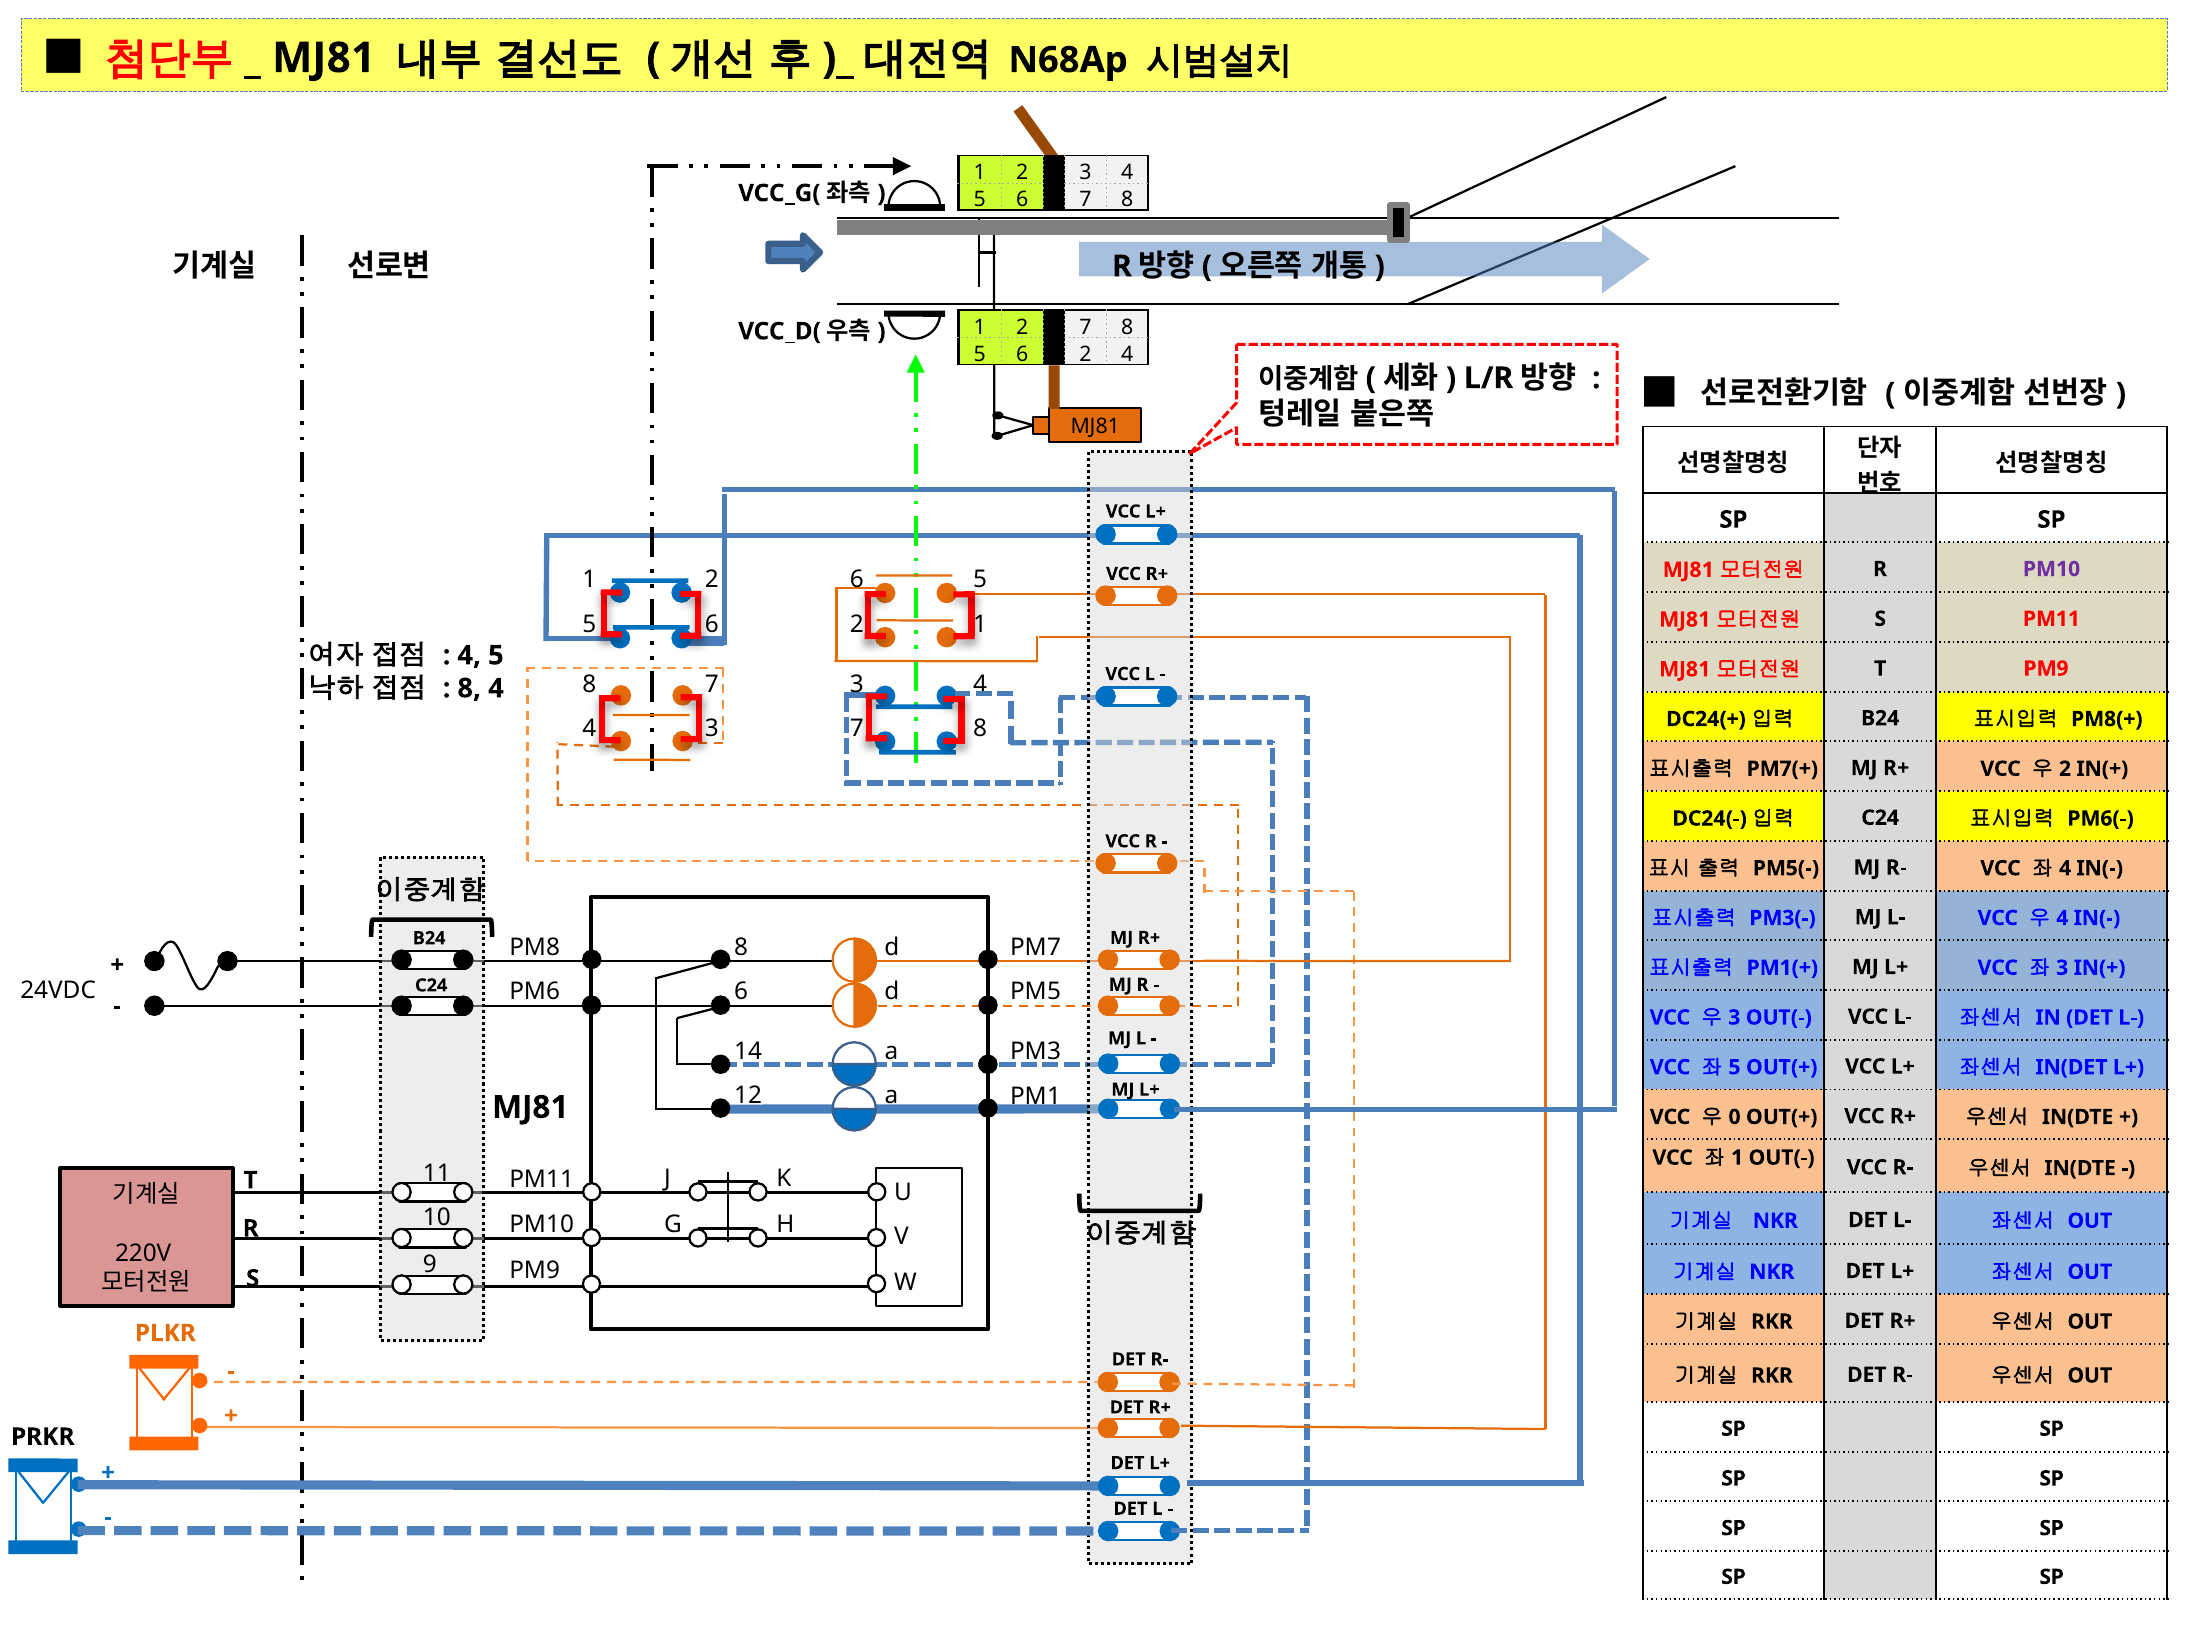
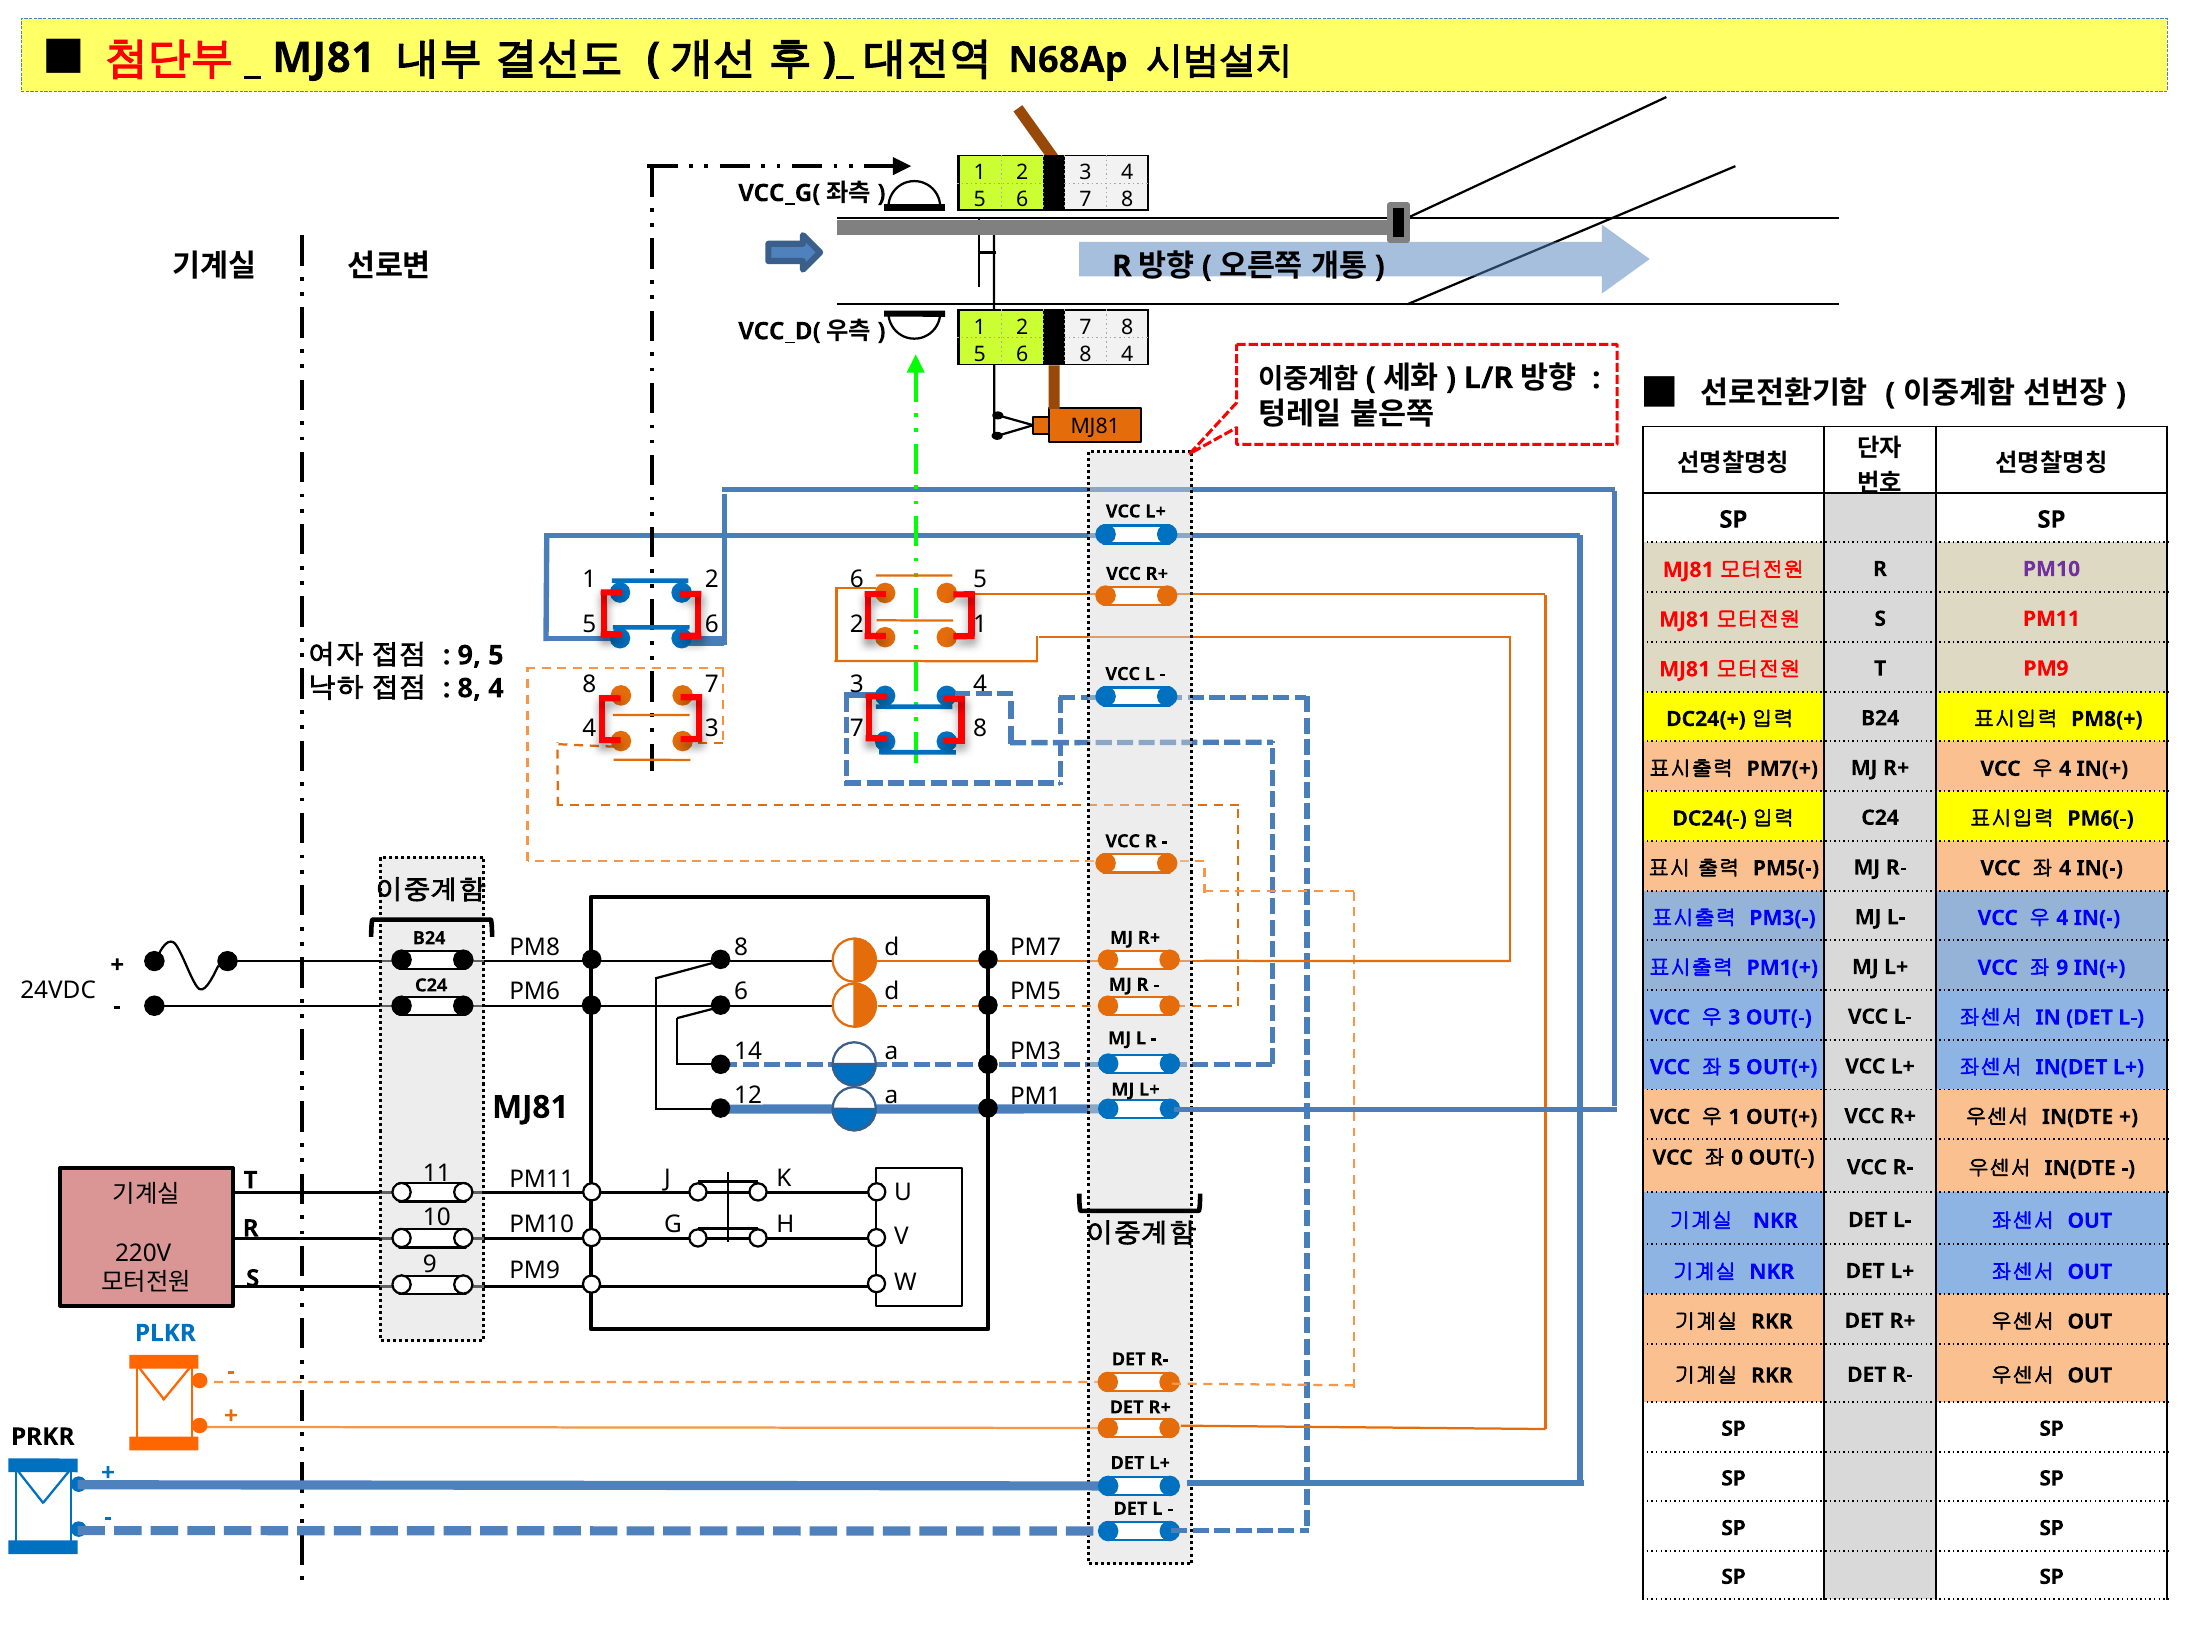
5 6 2: 2 -> 8
4 at (469, 655): 4 -> 9
2 at (2065, 769): 2 -> 4
3 at (2062, 968): 3 -> 9
0 at (1735, 1117): 0 -> 1
1 at (1737, 1157): 1 -> 0
PLKR colour: orange -> blue
